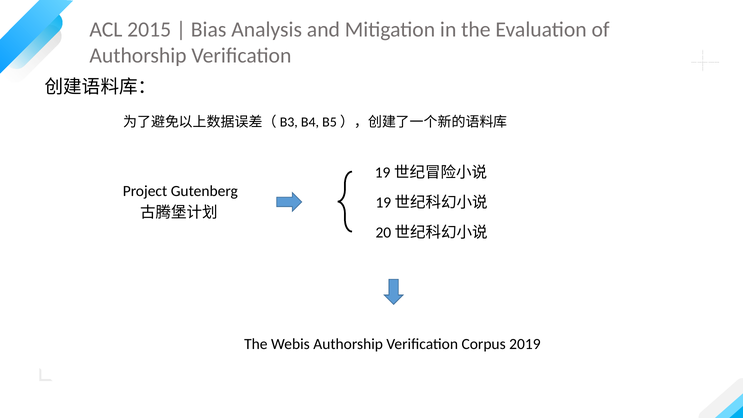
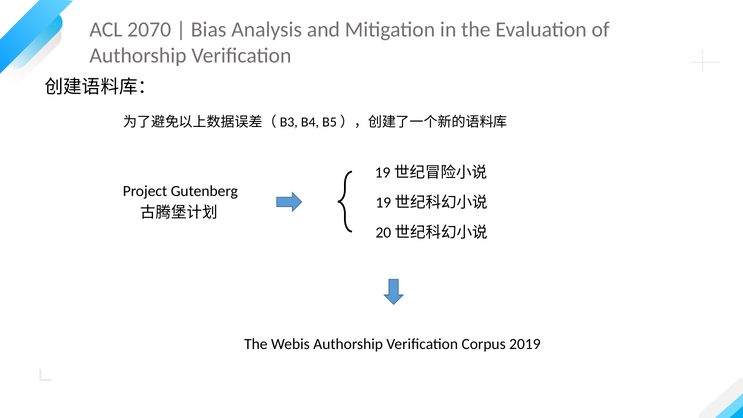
2015: 2015 -> 2070
